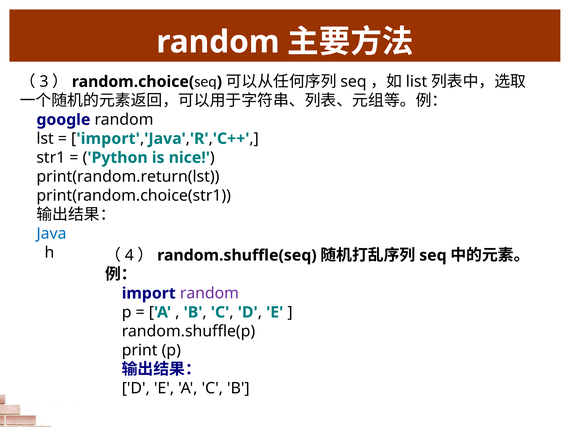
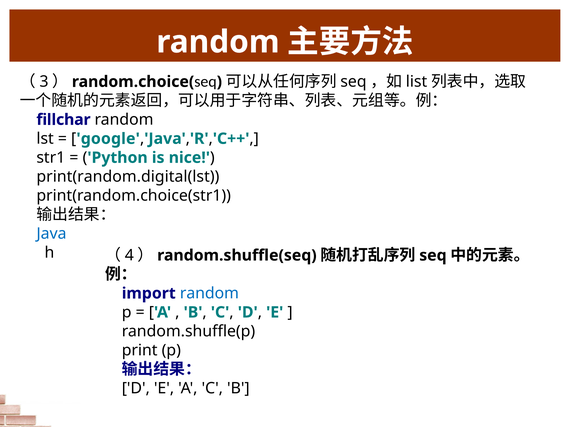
google: google -> fillchar
import at (108, 139): import -> google
print(random.return(lst: print(random.return(lst -> print(random.digital(lst
random at (209, 293) colour: purple -> blue
